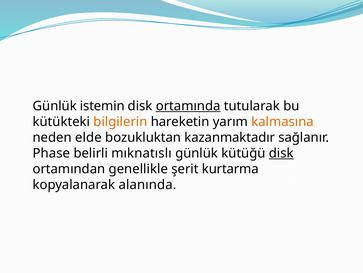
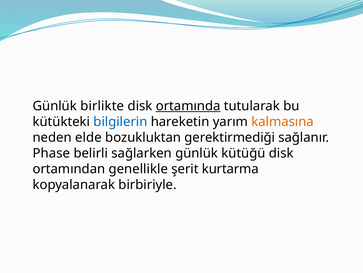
istemin: istemin -> birlikte
bilgilerin colour: orange -> blue
kazanmaktadır: kazanmaktadır -> gerektirmediği
mıknatıslı: mıknatıslı -> sağlarken
disk at (281, 153) underline: present -> none
alanında: alanında -> birbiriyle
